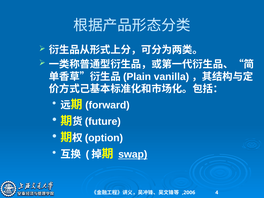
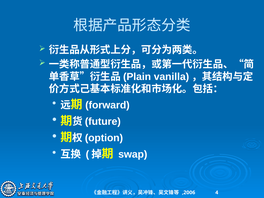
swap underline: present -> none
